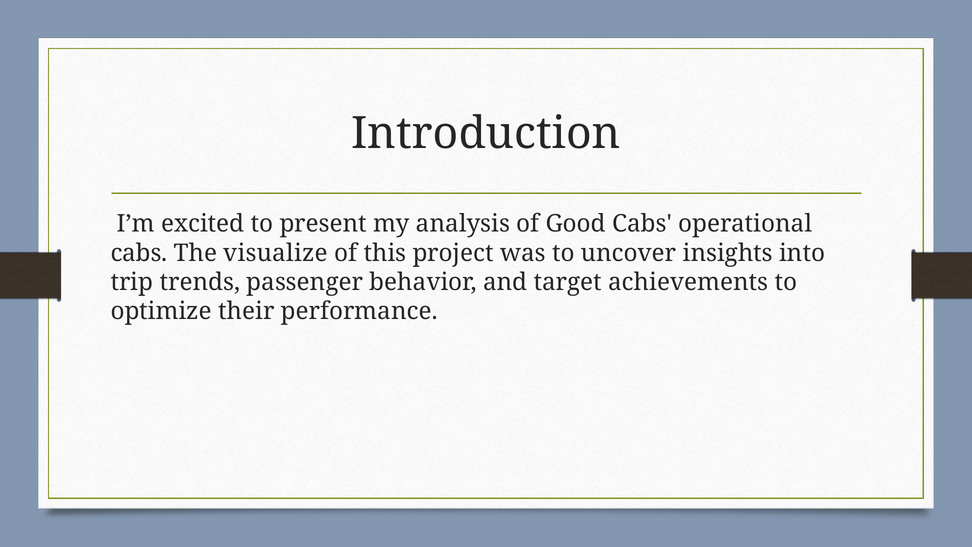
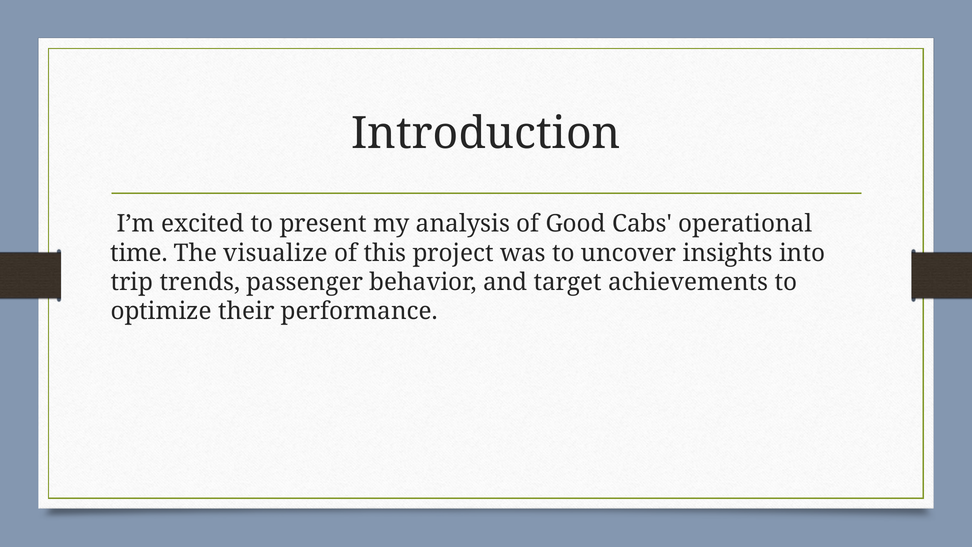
cabs at (139, 253): cabs -> time
